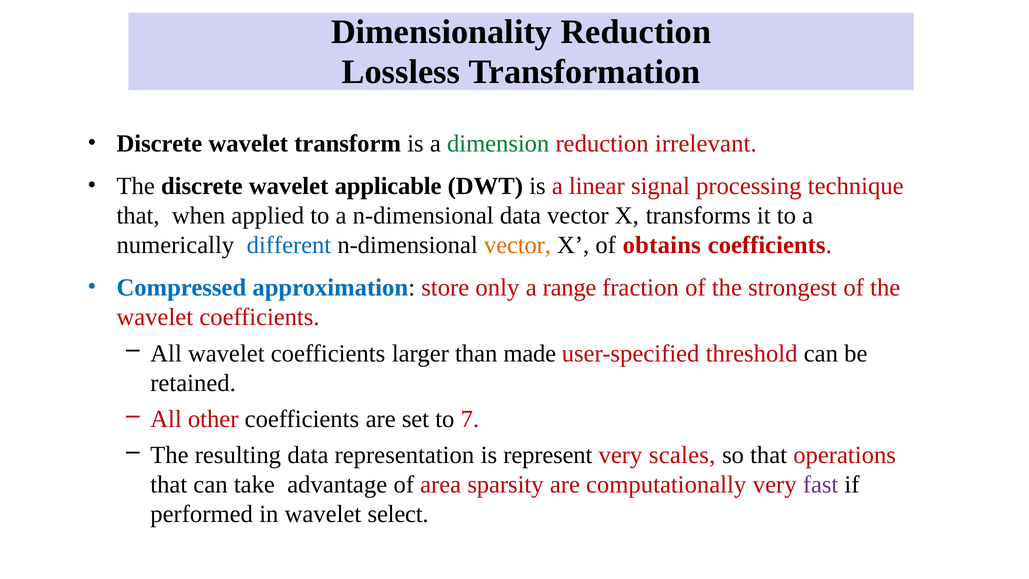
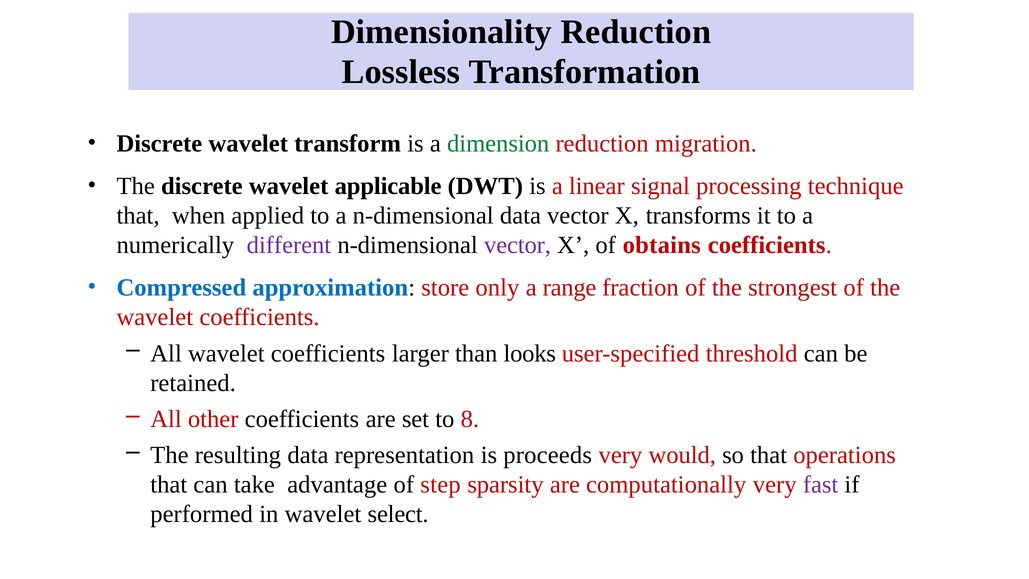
irrelevant: irrelevant -> migration
different colour: blue -> purple
vector at (518, 245) colour: orange -> purple
made: made -> looks
7: 7 -> 8
represent: represent -> proceeds
scales: scales -> would
area: area -> step
